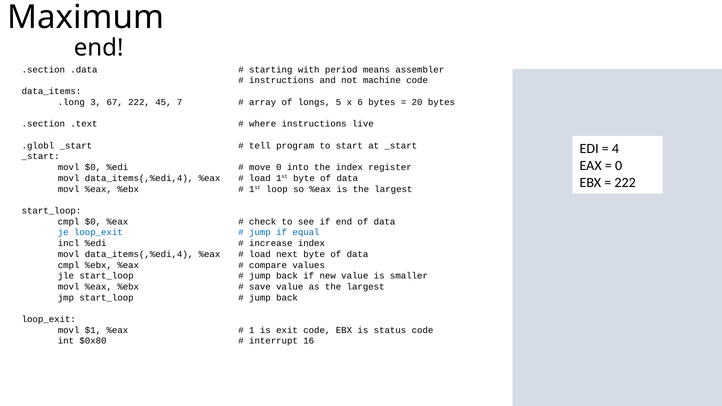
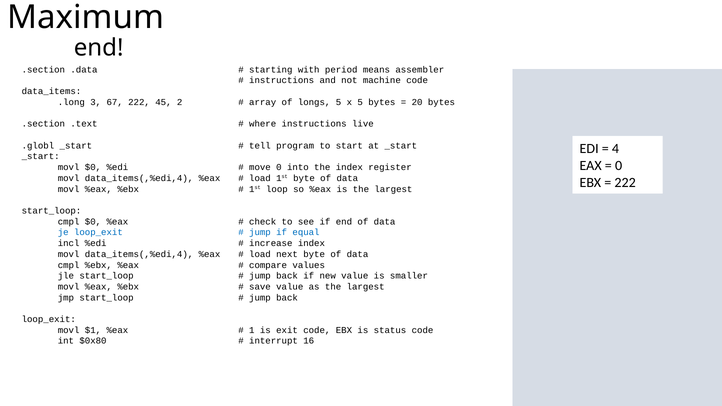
7: 7 -> 2
x 6: 6 -> 5
